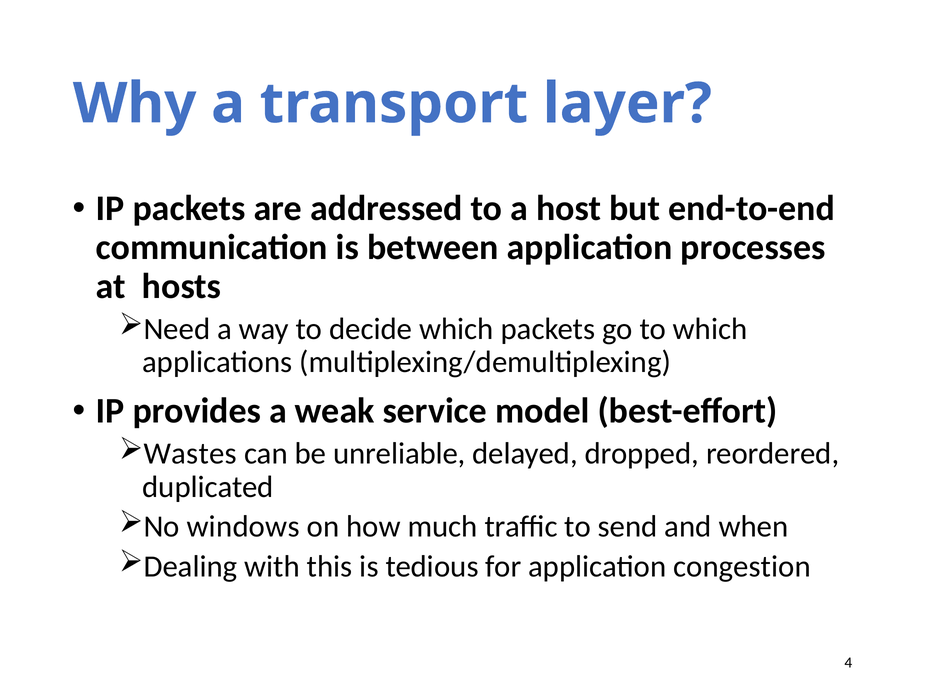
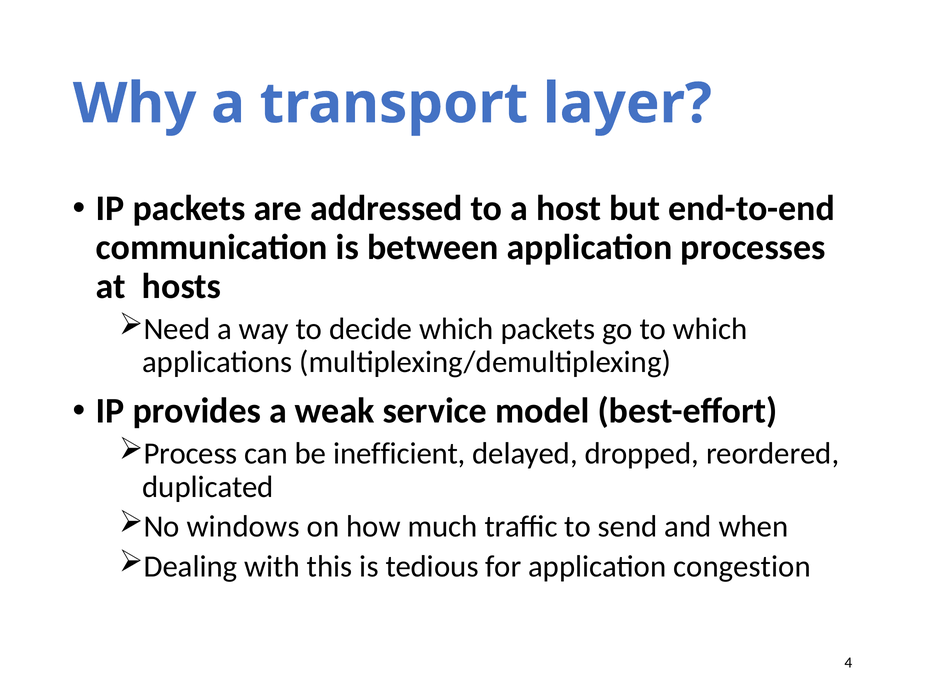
Wastes: Wastes -> Process
unreliable: unreliable -> inefficient
